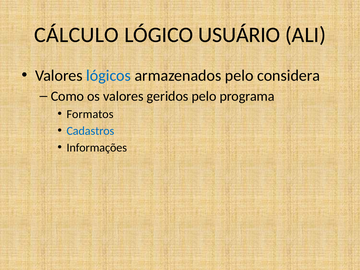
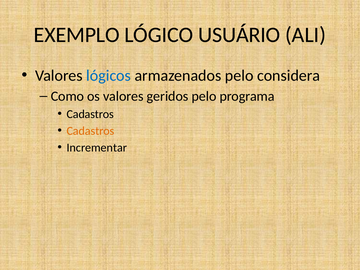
CÁLCULO: CÁLCULO -> EXEMPLO
Formatos at (90, 114): Formatos -> Cadastros
Cadastros at (90, 131) colour: blue -> orange
Informações: Informações -> Incrementar
